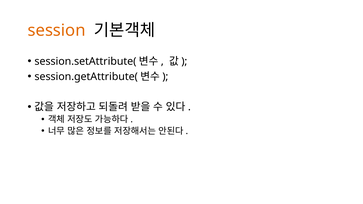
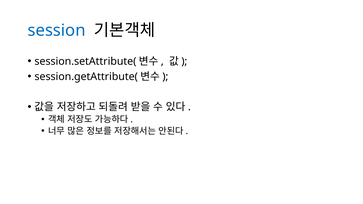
session colour: orange -> blue
